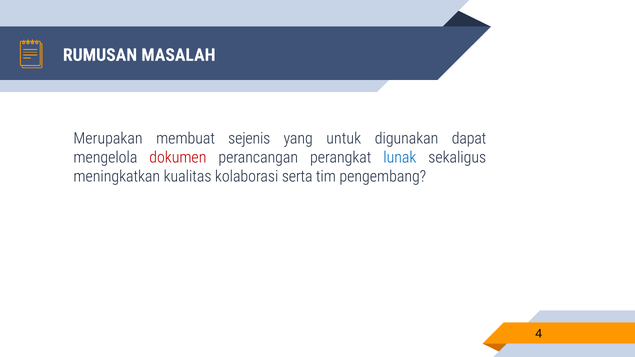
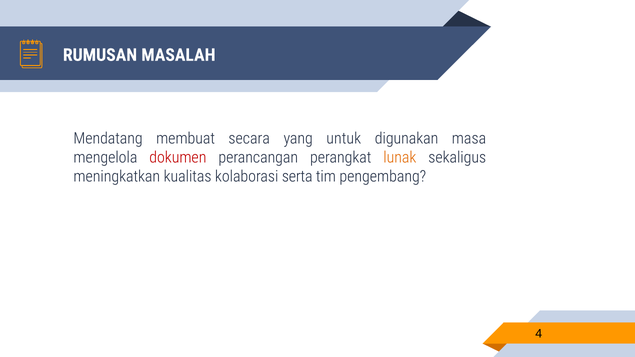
Merupakan: Merupakan -> Mendatang
sejenis: sejenis -> secara
dapat: dapat -> masa
lunak colour: blue -> orange
